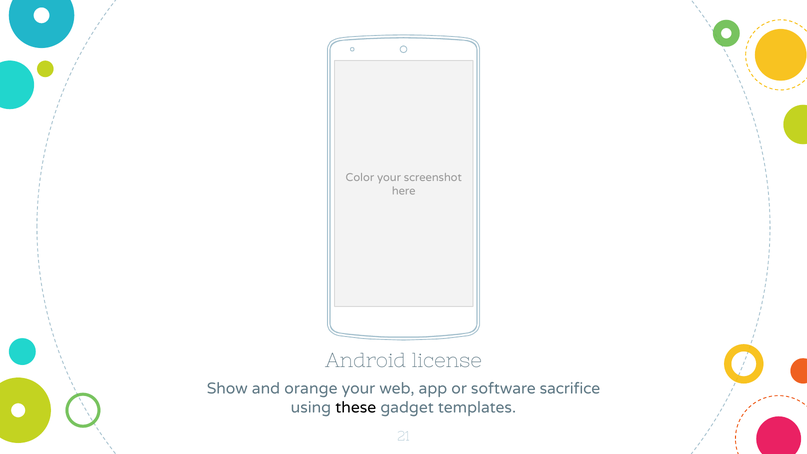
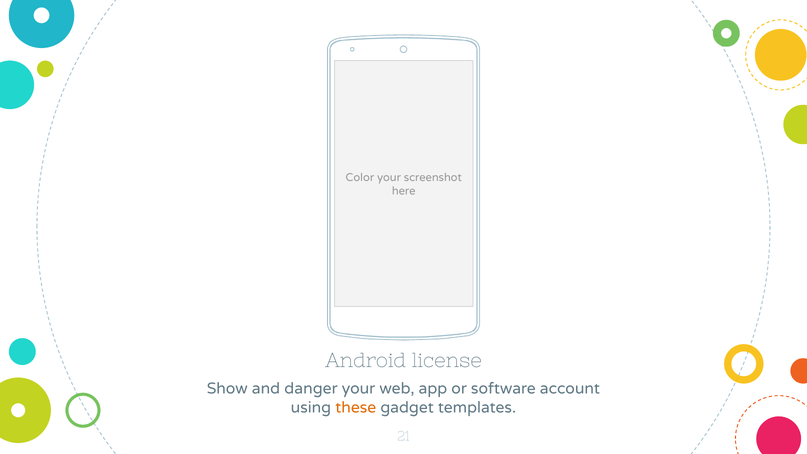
orange: orange -> danger
sacrifice: sacrifice -> account
these colour: black -> orange
